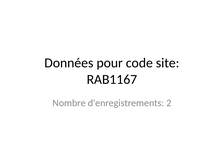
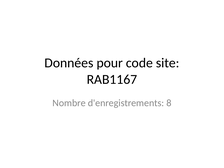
2: 2 -> 8
